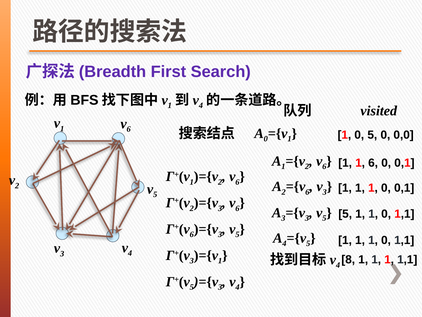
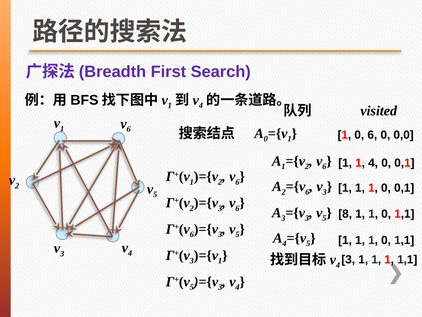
0 5: 5 -> 6
1 6: 6 -> 4
5 at (345, 214): 5 -> 8
8 at (348, 259): 8 -> 3
